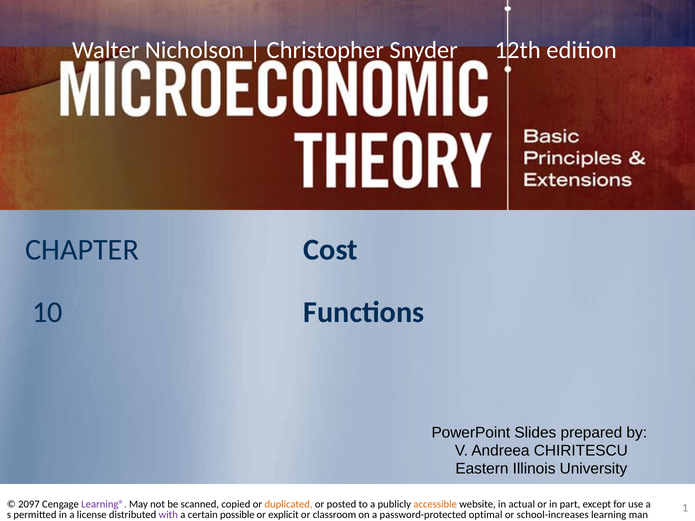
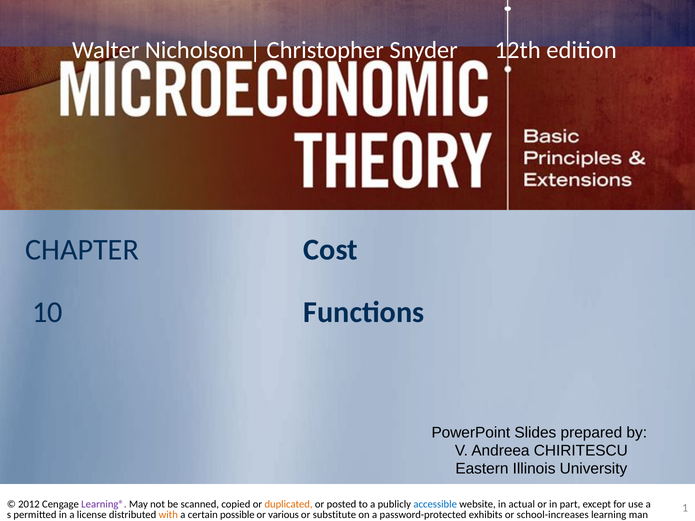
2097: 2097 -> 2012
accessible colour: orange -> blue
with colour: purple -> orange
explicit: explicit -> various
or classroom: classroom -> substitute
optimal: optimal -> exhibits
